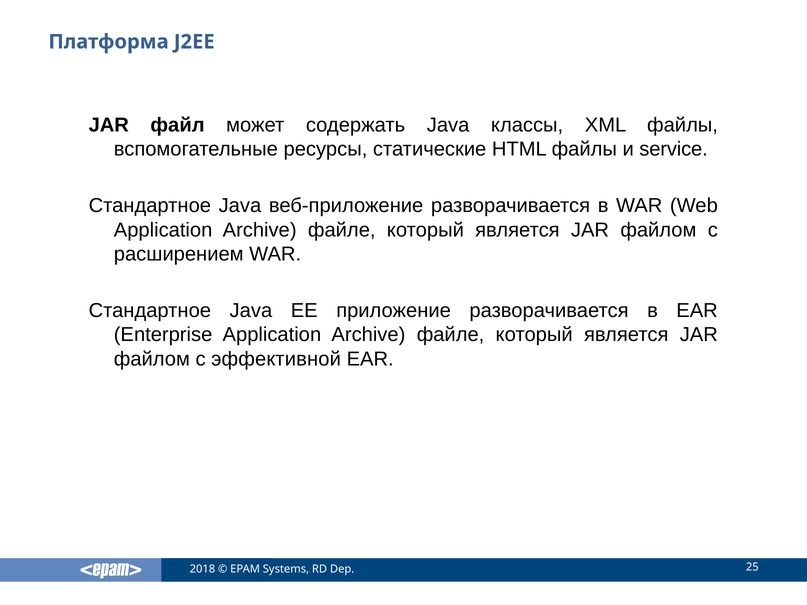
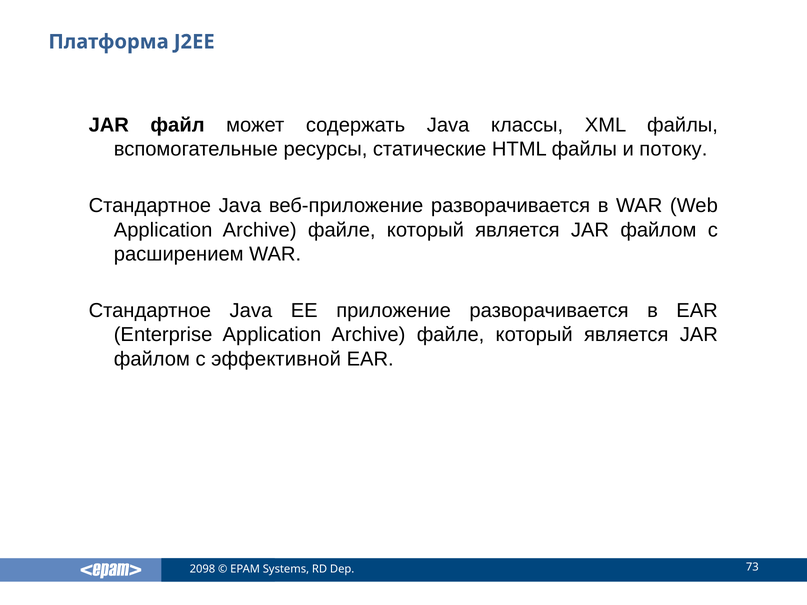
service: service -> потоку
2018: 2018 -> 2098
25: 25 -> 73
